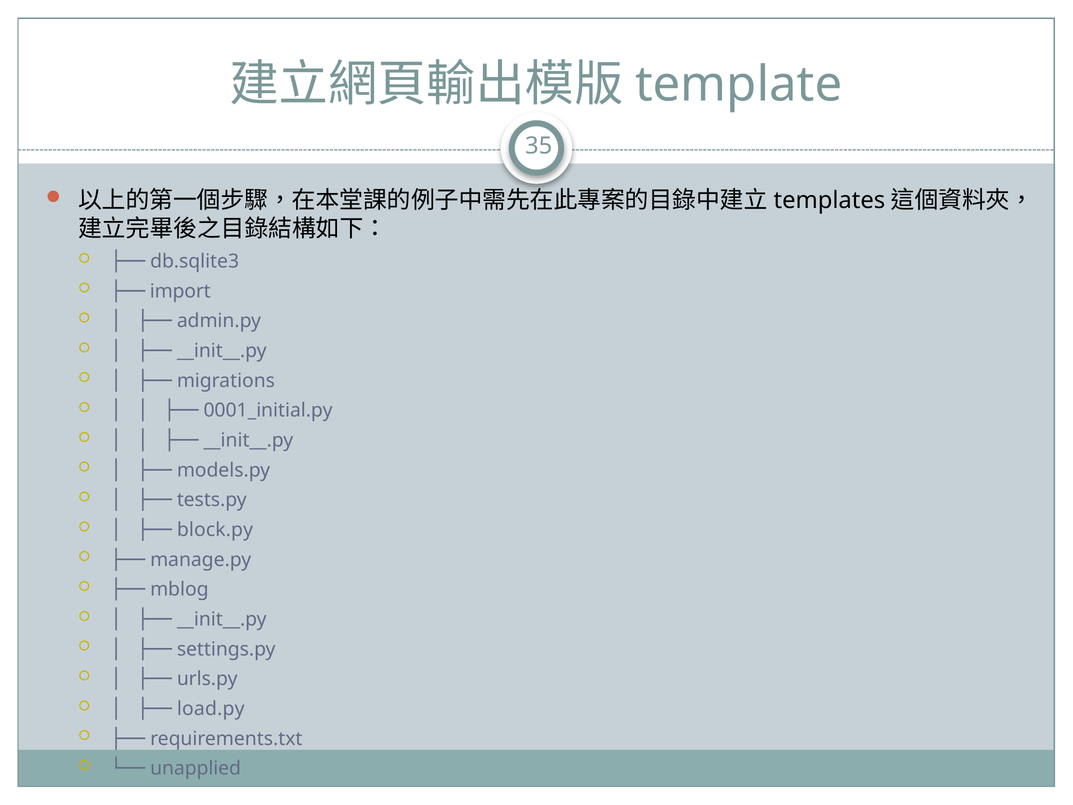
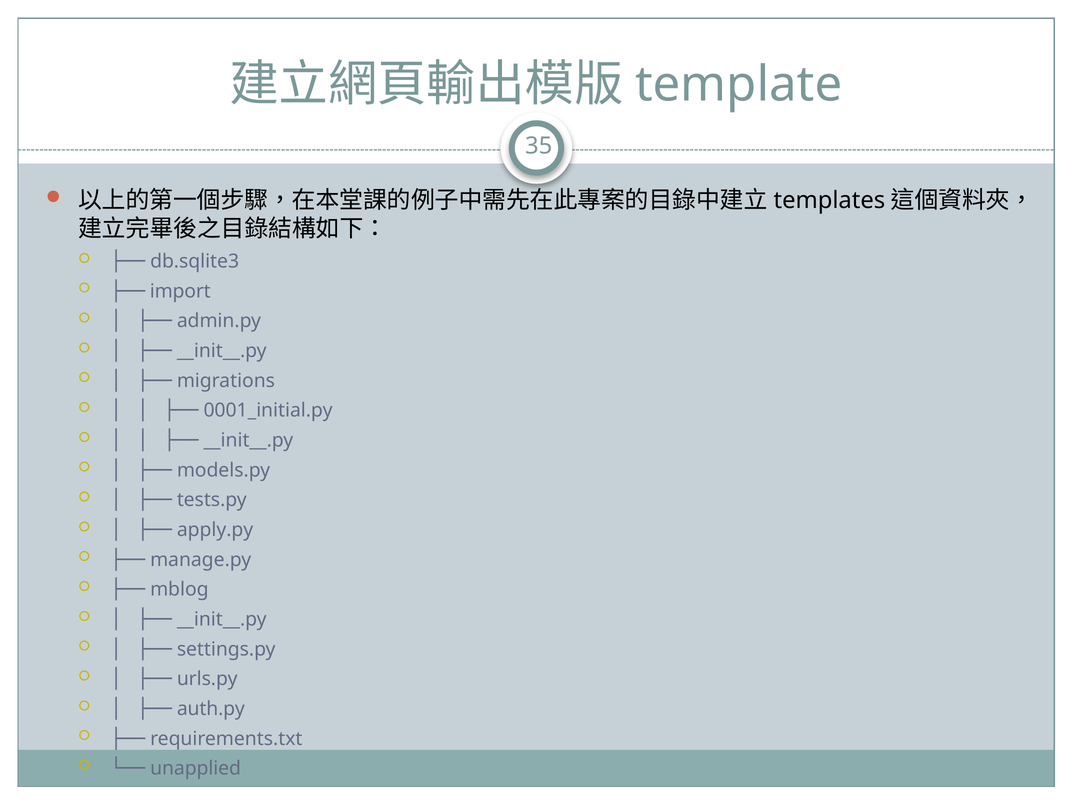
block.py: block.py -> apply.py
load.py: load.py -> auth.py
